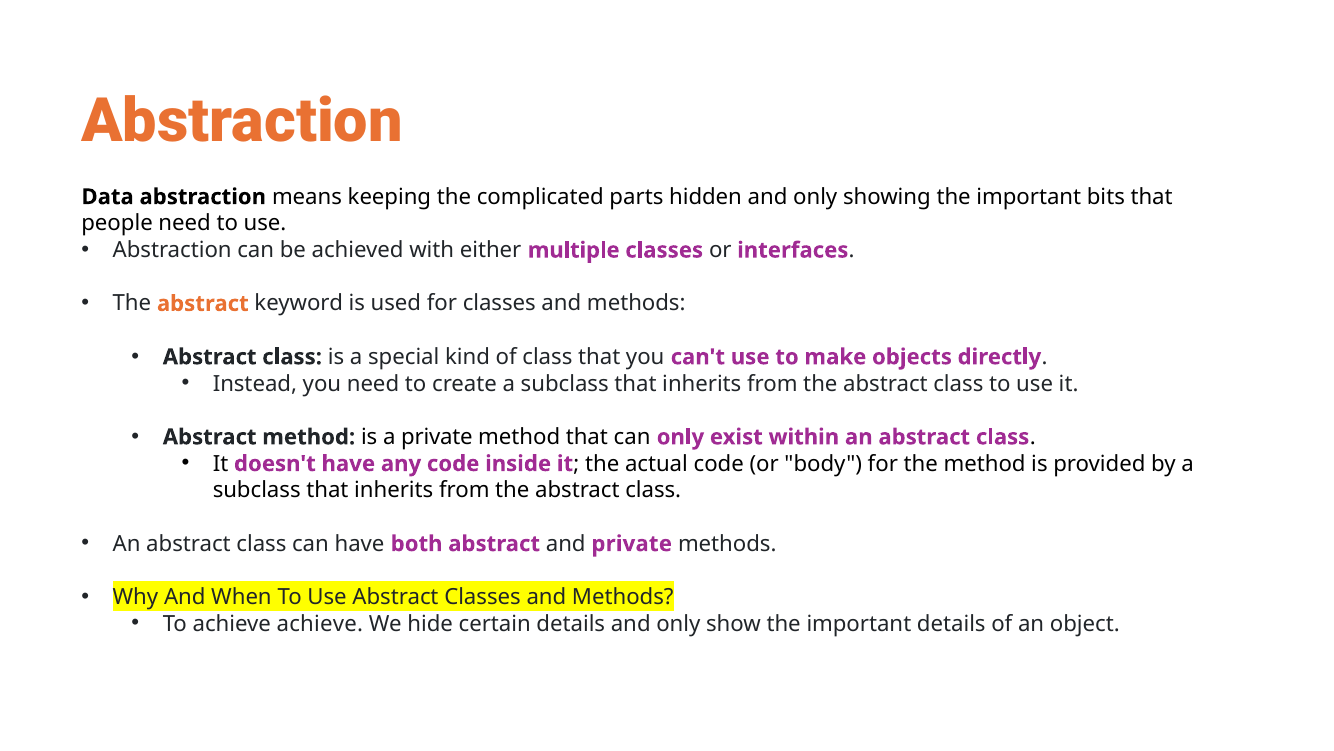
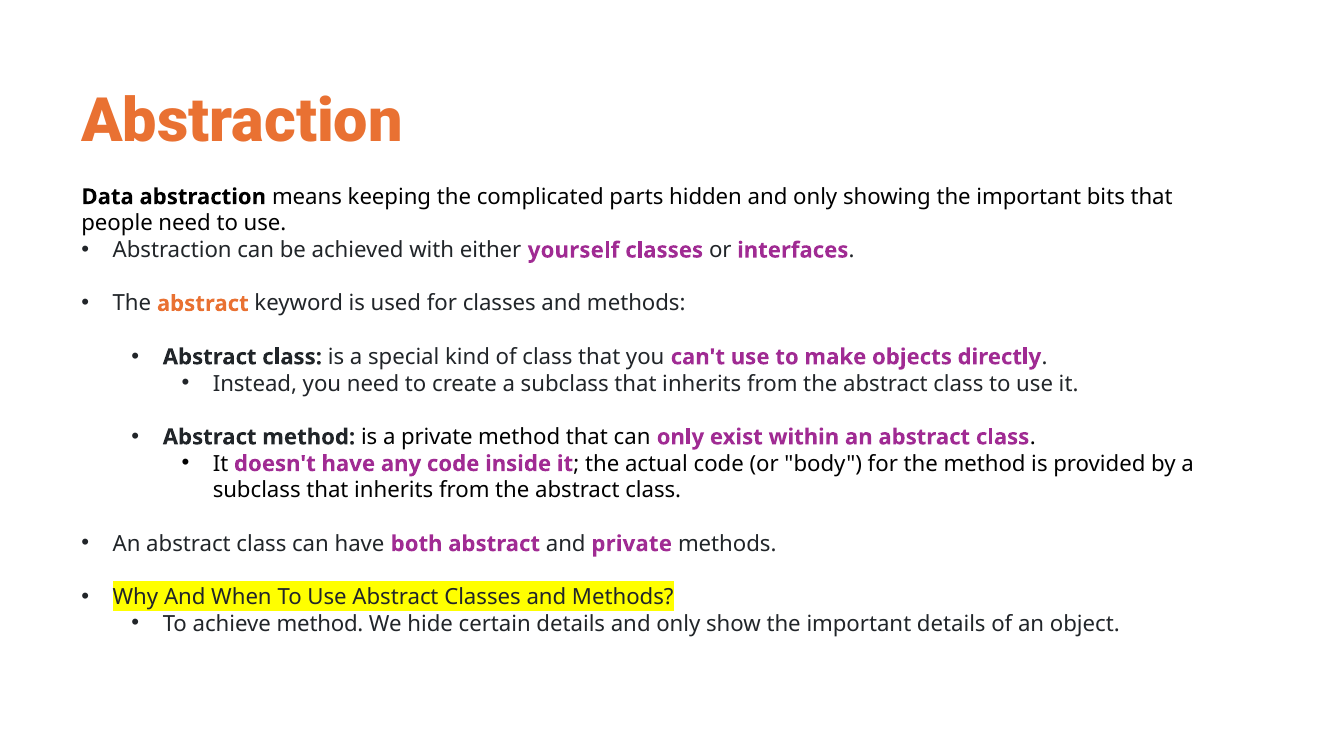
multiple: multiple -> yourself
achieve achieve: achieve -> method
